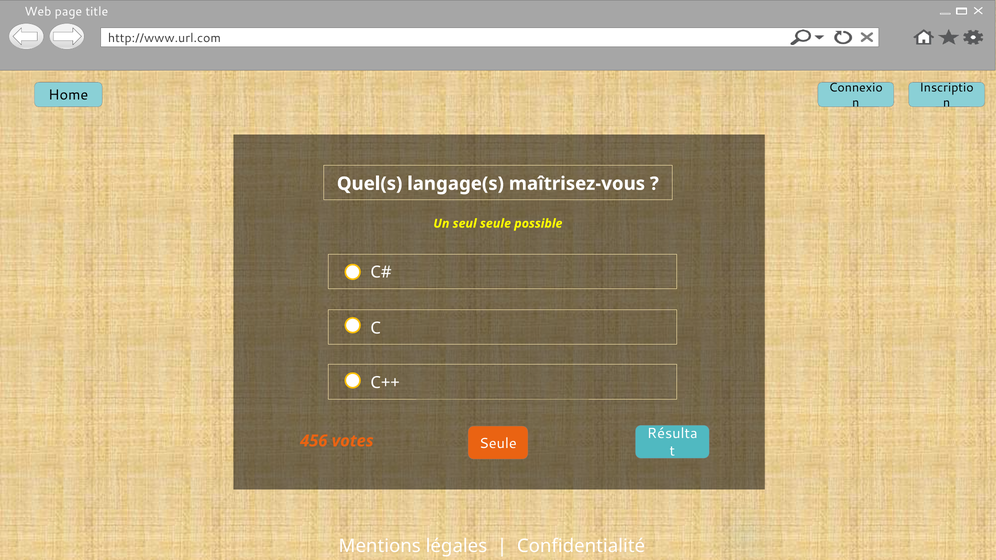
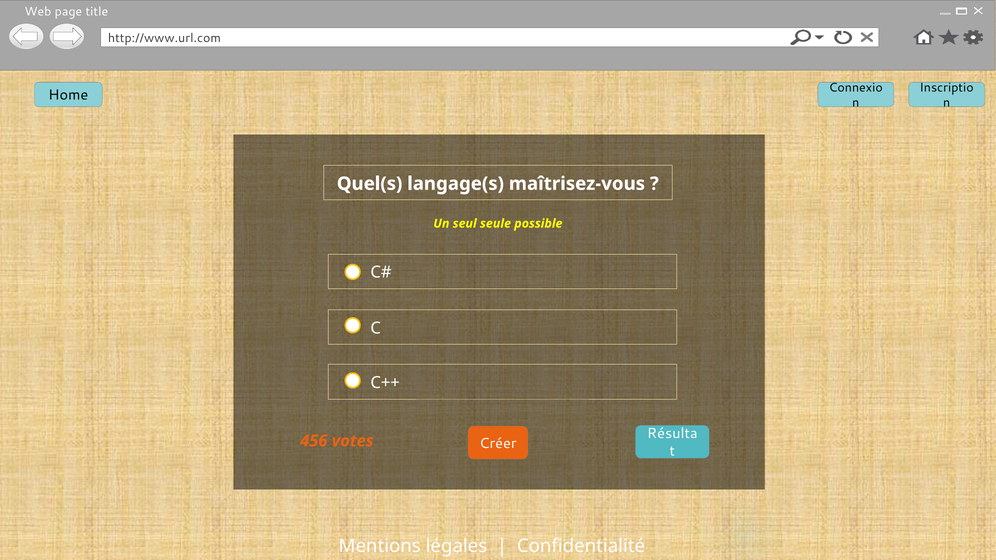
Seule at (498, 443): Seule -> Créer
